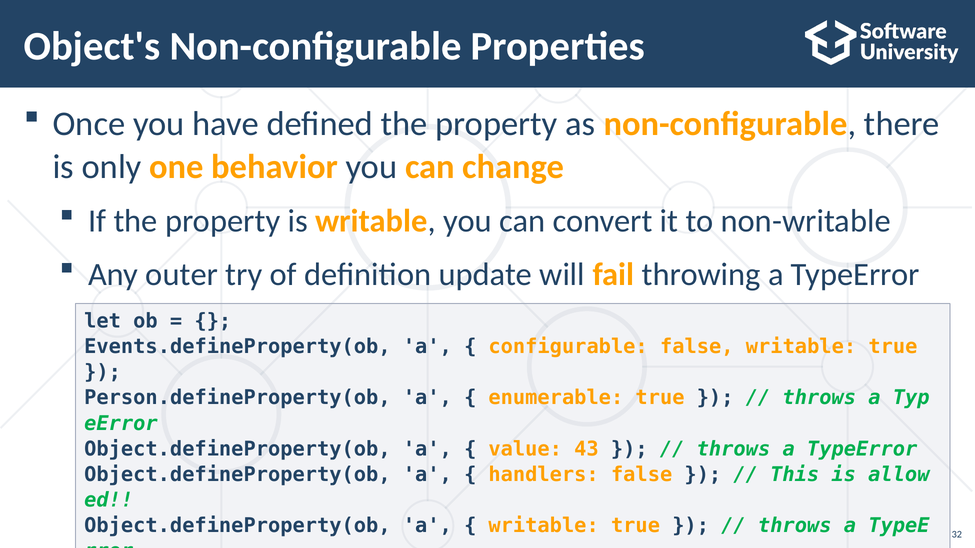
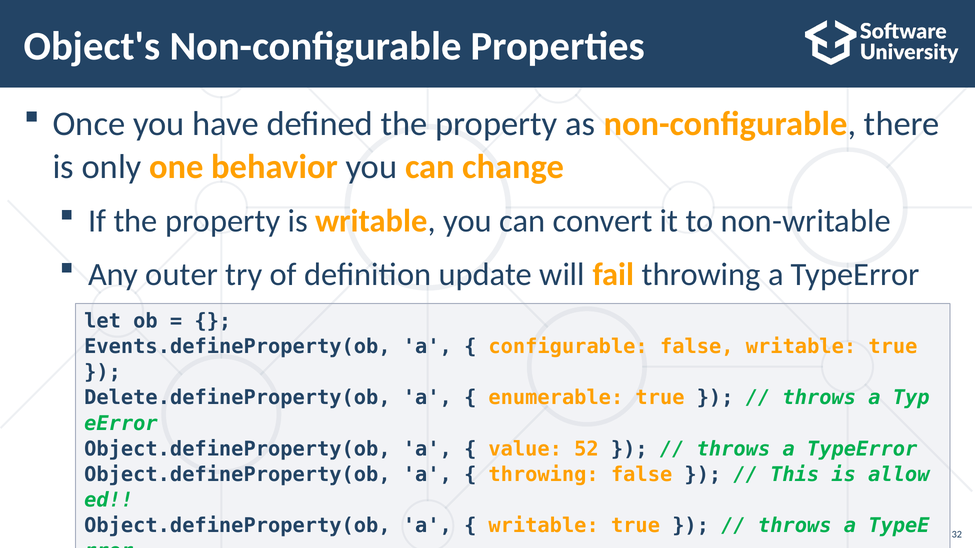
Person.defineProperty(ob: Person.defineProperty(ob -> Delete.defineProperty(ob
43: 43 -> 52
handlers at (544, 475): handlers -> throwing
